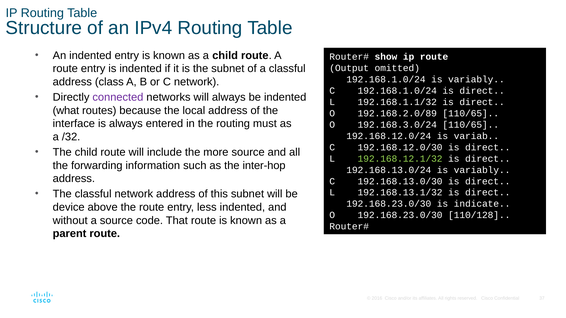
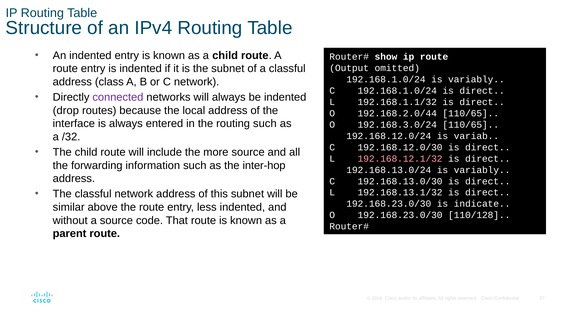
what: what -> drop
192.168.2.0/89: 192.168.2.0/89 -> 192.168.2.0/44
routing must: must -> such
192.168.12.1/32 colour: light green -> pink
device: device -> similar
